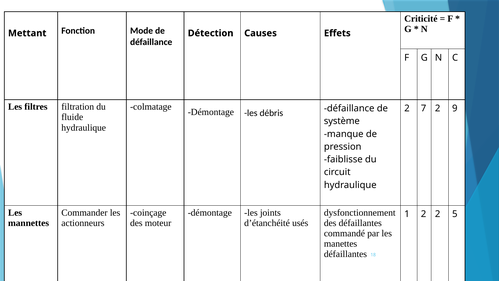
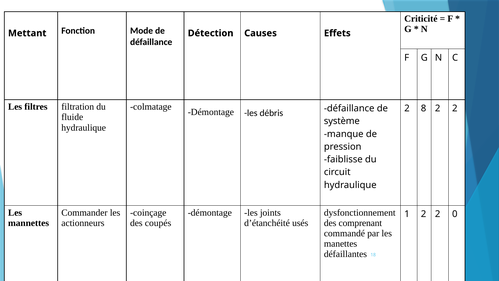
7: 7 -> 8
9 at (455, 108): 9 -> 2
5: 5 -> 0
moteur: moteur -> coupés
des défaillantes: défaillantes -> comprenant
